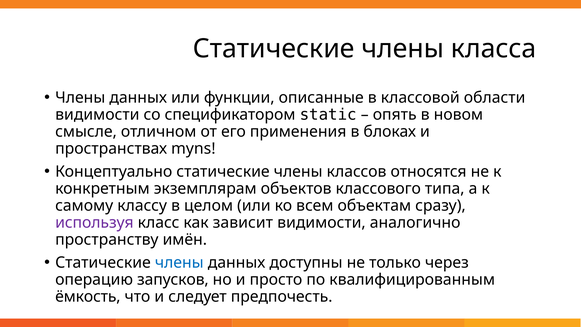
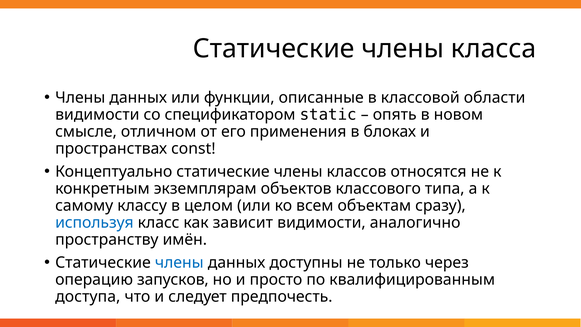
myns: myns -> const
используя colour: purple -> blue
ёмкость: ёмкость -> доступа
